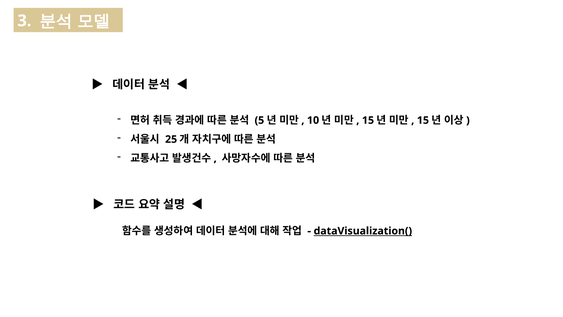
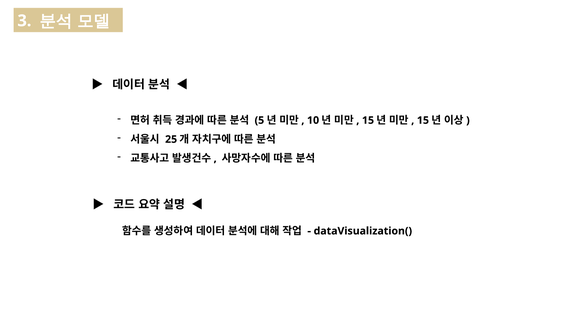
dataVisualization( underline: present -> none
